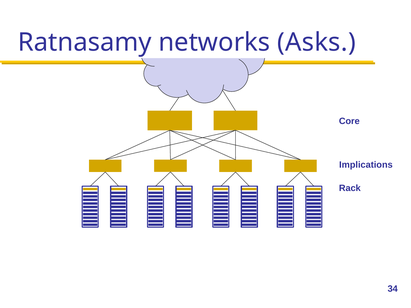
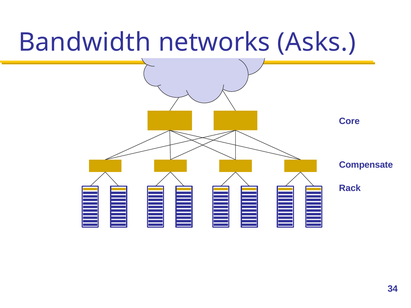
Ratnasamy: Ratnasamy -> Bandwidth
Implications: Implications -> Compensate
